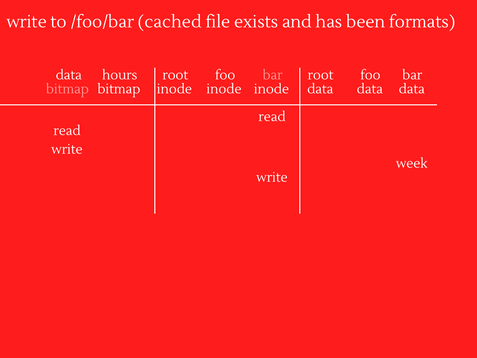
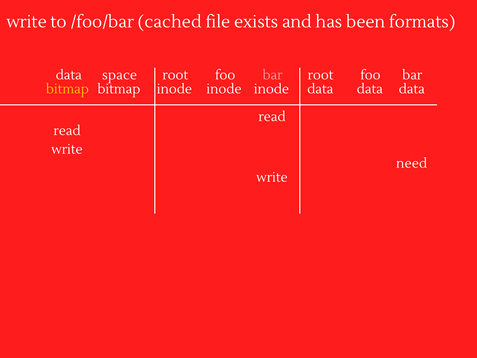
hours: hours -> space
bitmap at (67, 89) colour: pink -> yellow
week: week -> need
